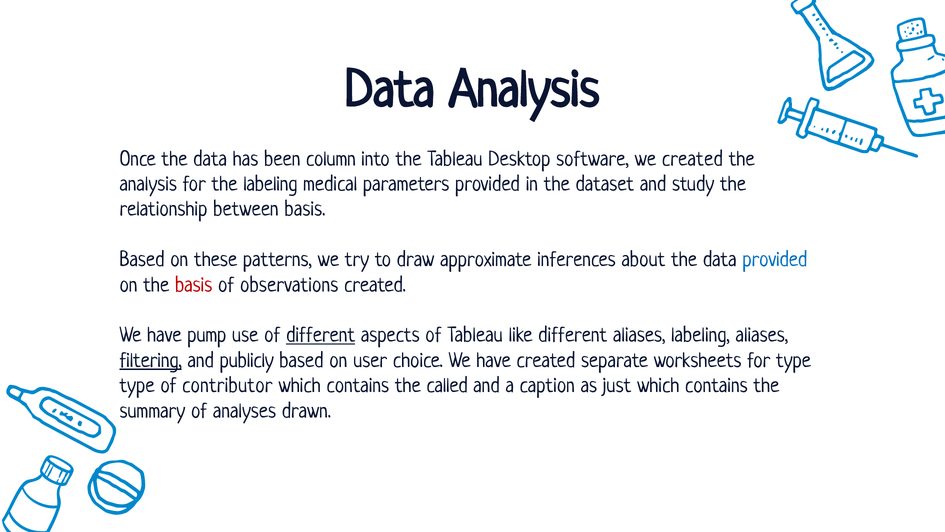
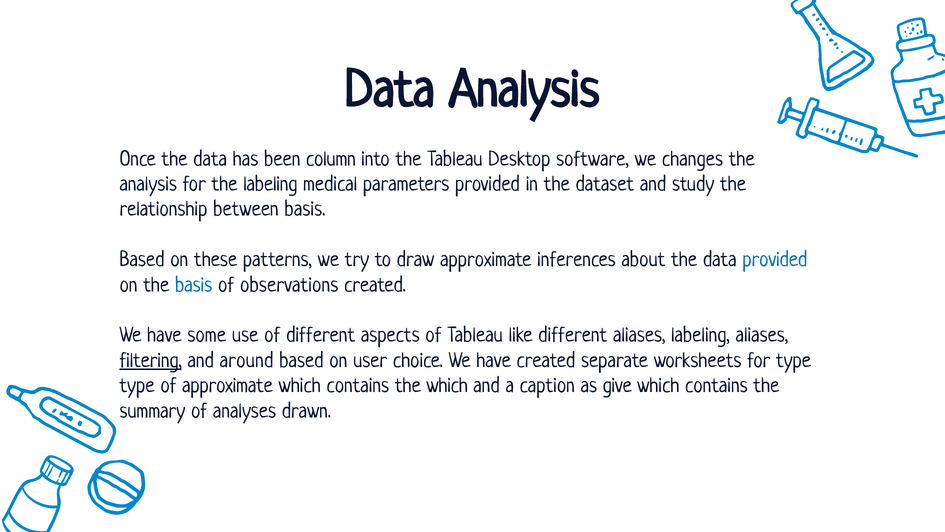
we created: created -> changes
basis at (194, 284) colour: red -> blue
pump: pump -> some
different at (321, 335) underline: present -> none
publicly: publicly -> around
of contributor: contributor -> approximate
the called: called -> which
just: just -> give
